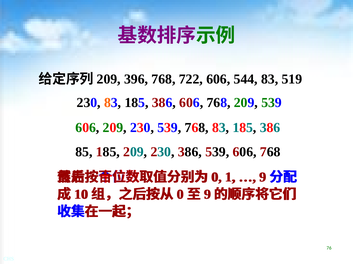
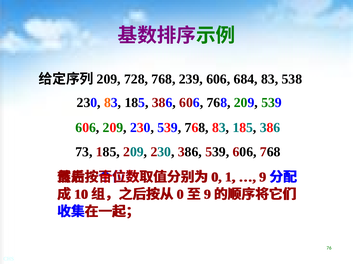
396: 396 -> 728
722: 722 -> 239
544: 544 -> 684
519: 519 -> 538
85: 85 -> 73
